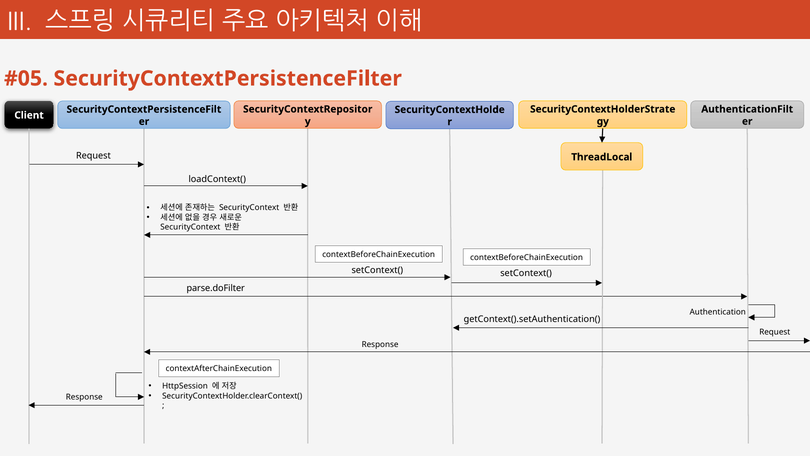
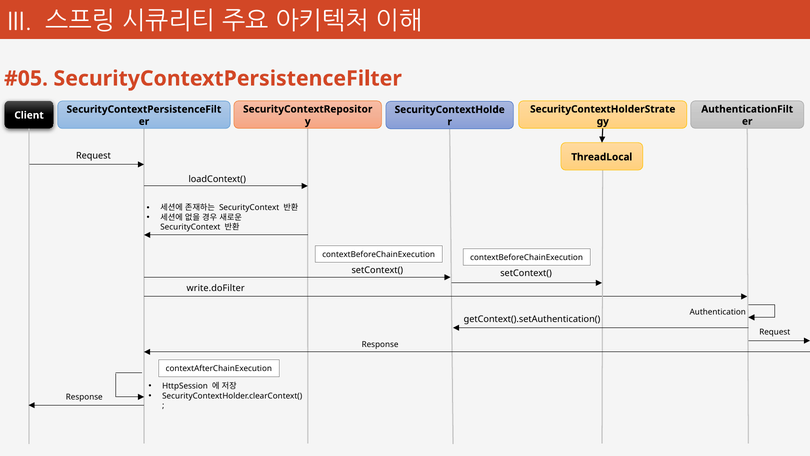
parse.doFilter: parse.doFilter -> write.doFilter
